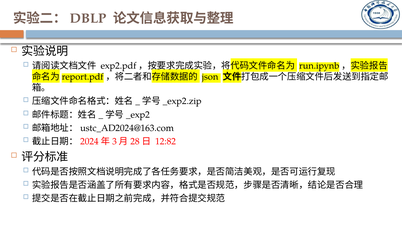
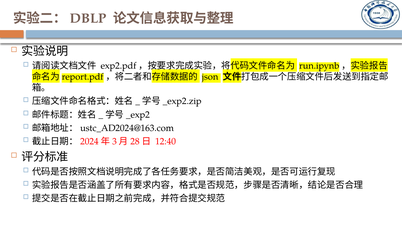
12:82: 12:82 -> 12:40
